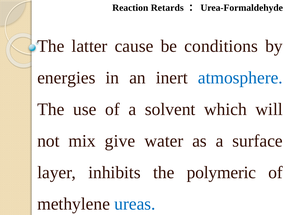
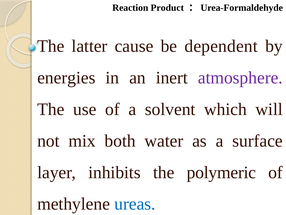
Retards: Retards -> Product
conditions: conditions -> dependent
atmosphere colour: blue -> purple
give: give -> both
